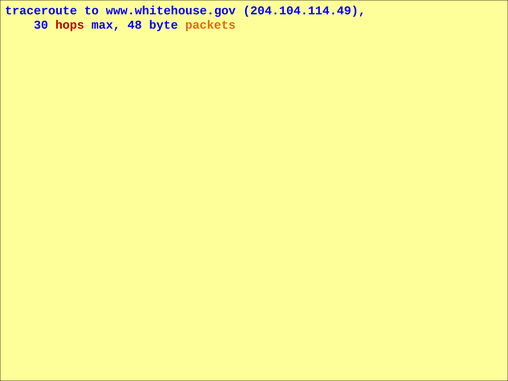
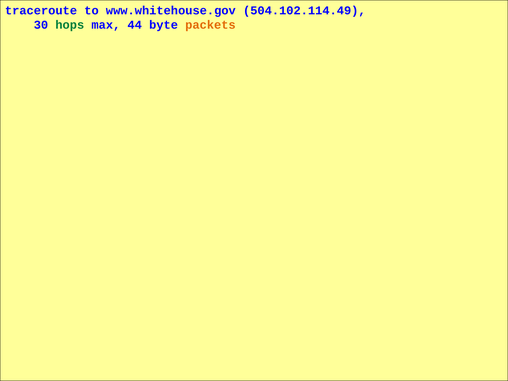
204.104.114.49: 204.104.114.49 -> 504.102.114.49
hops colour: red -> green
48: 48 -> 44
